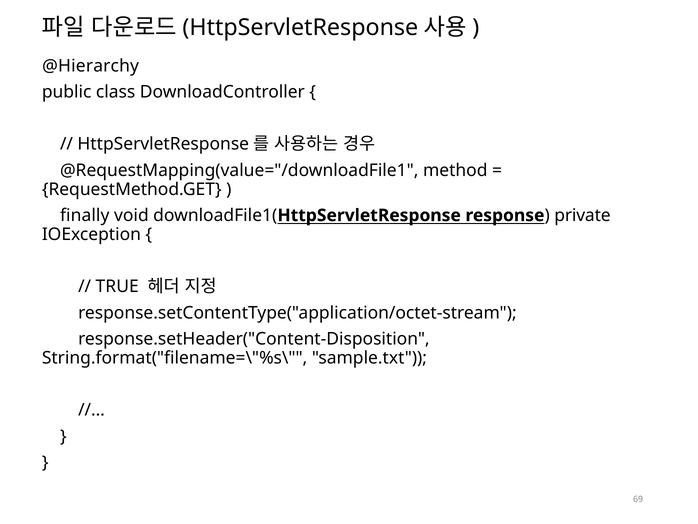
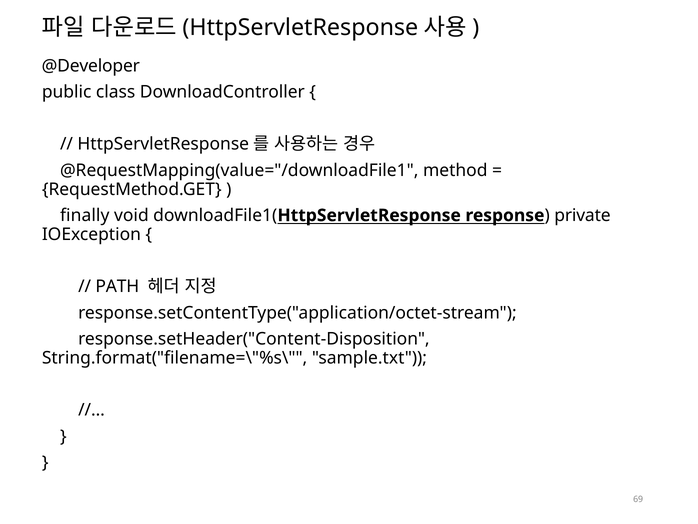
@Hierarchy: @Hierarchy -> @Developer
TRUE: TRUE -> PATH
